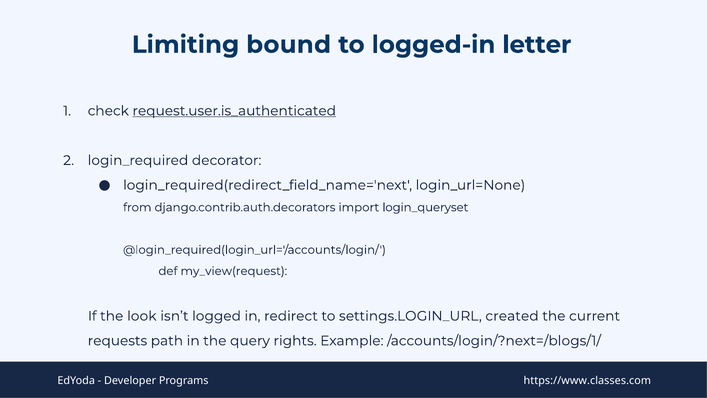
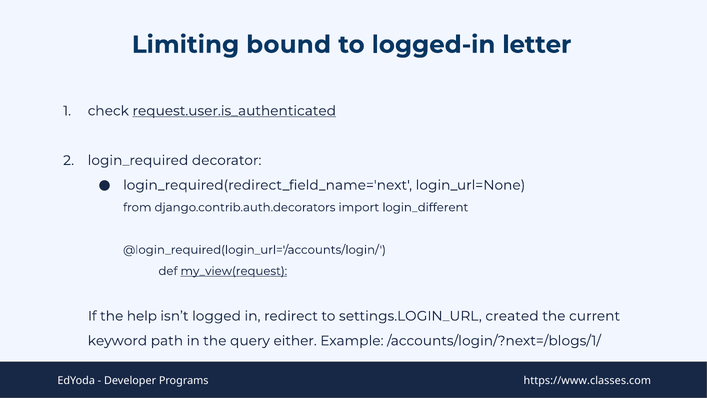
login_queryset: login_queryset -> login_different
my_view(request underline: none -> present
look: look -> help
requests: requests -> keyword
rights: rights -> either
